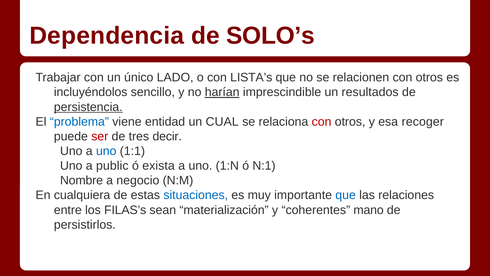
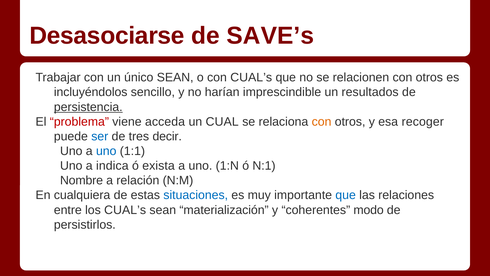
Dependencia: Dependencia -> Desasociarse
SOLO’s: SOLO’s -> SAVE’s
único LADO: LADO -> SEAN
con LISTA’s: LISTA’s -> CUAL’s
harían underline: present -> none
problema colour: blue -> red
entidad: entidad -> acceda
con at (322, 122) colour: red -> orange
ser colour: red -> blue
public: public -> indica
negocio: negocio -> relación
los FILAS’s: FILAS’s -> CUAL’s
mano: mano -> modo
